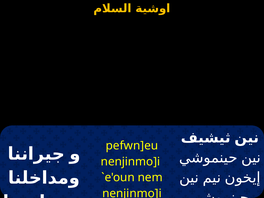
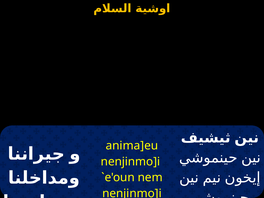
pefwn]eu: pefwn]eu -> anima]eu
